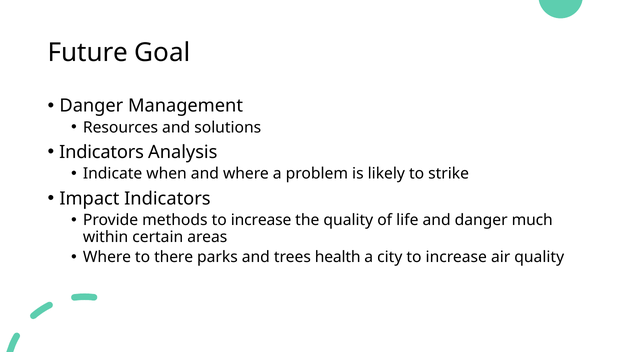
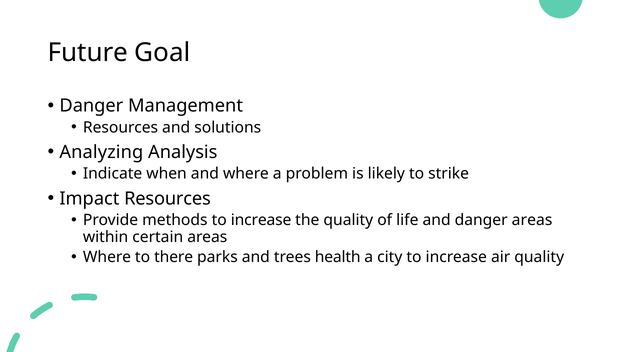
Indicators at (102, 152): Indicators -> Analyzing
Impact Indicators: Indicators -> Resources
danger much: much -> areas
